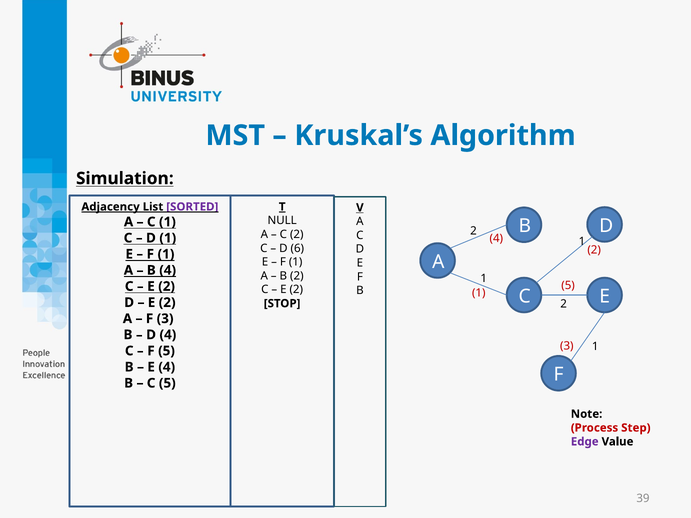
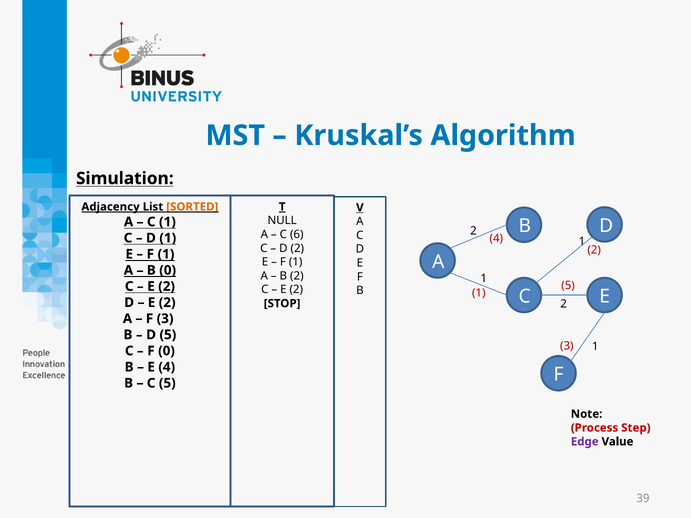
SORTED colour: purple -> orange
C 2: 2 -> 6
D 6: 6 -> 2
B 4: 4 -> 0
D 4: 4 -> 5
F 5: 5 -> 0
